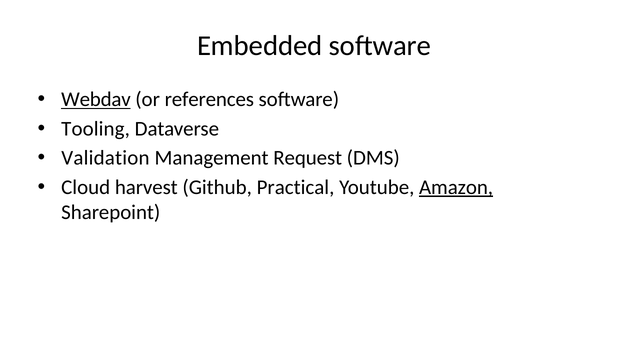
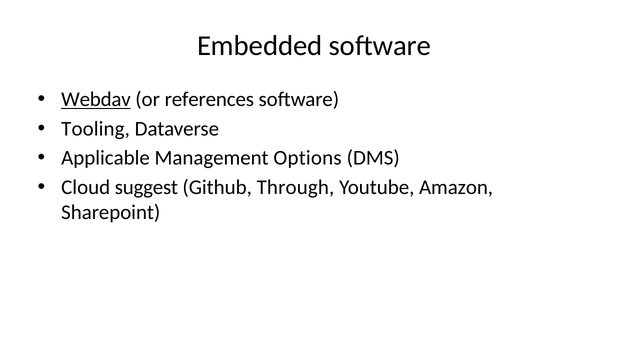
Validation: Validation -> Applicable
Request: Request -> Options
harvest: harvest -> suggest
Practical: Practical -> Through
Amazon underline: present -> none
